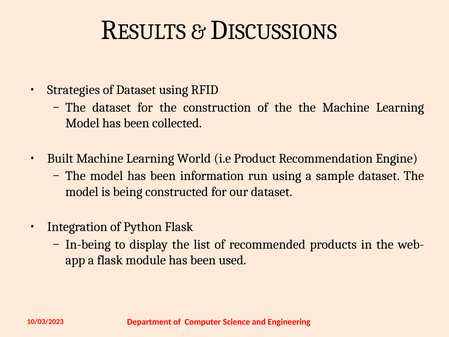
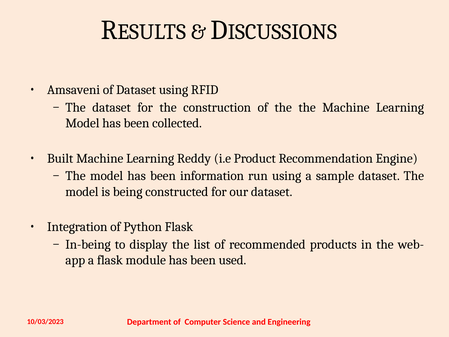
Strategies: Strategies -> Amsaveni
World: World -> Reddy
